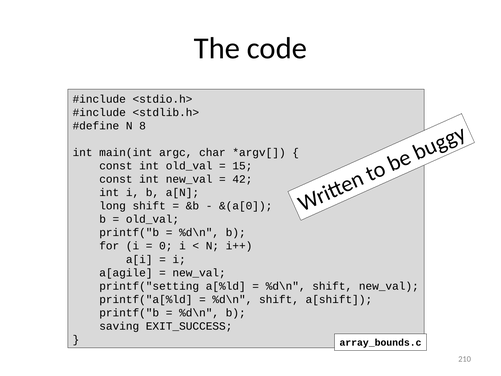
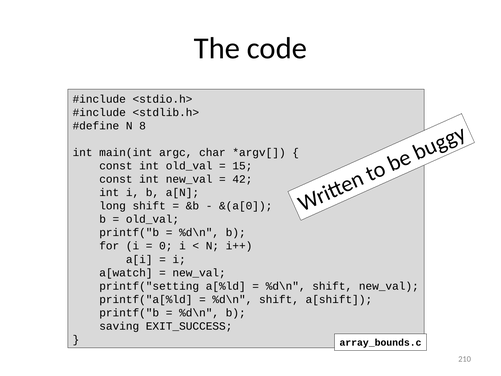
a[agile: a[agile -> a[watch
